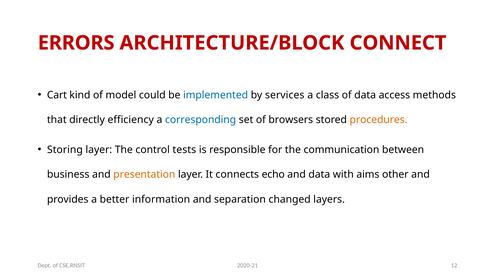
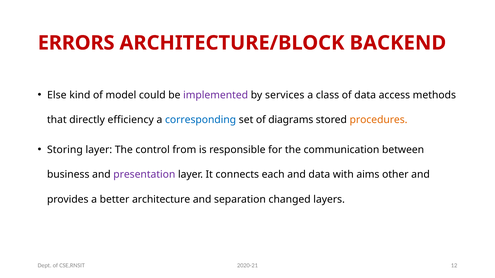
CONNECT: CONNECT -> BACKEND
Cart: Cart -> Else
implemented colour: blue -> purple
browsers: browsers -> diagrams
tests: tests -> from
presentation colour: orange -> purple
echo: echo -> each
information: information -> architecture
